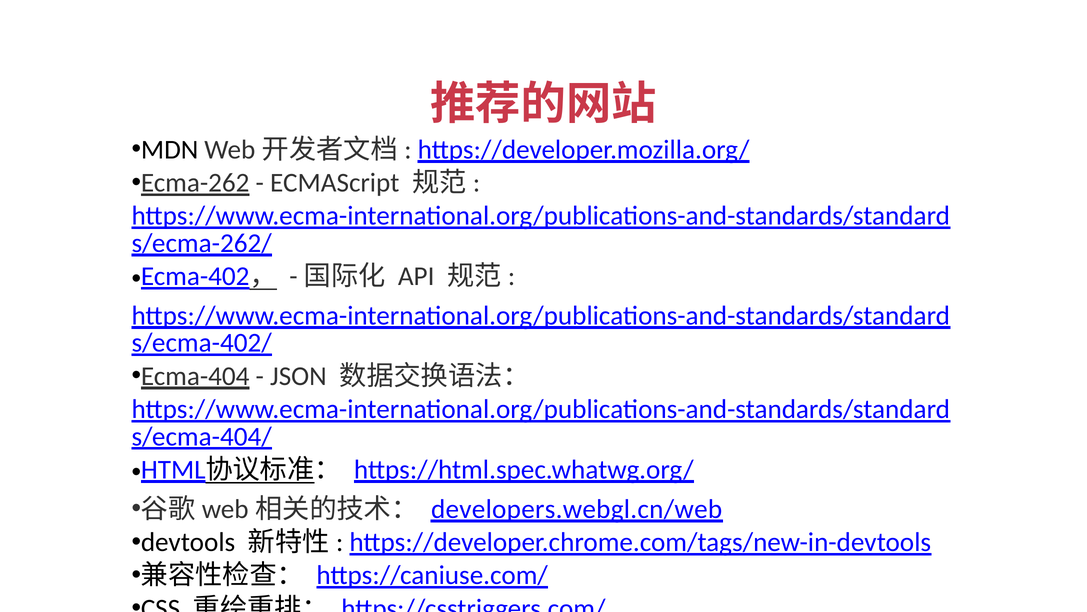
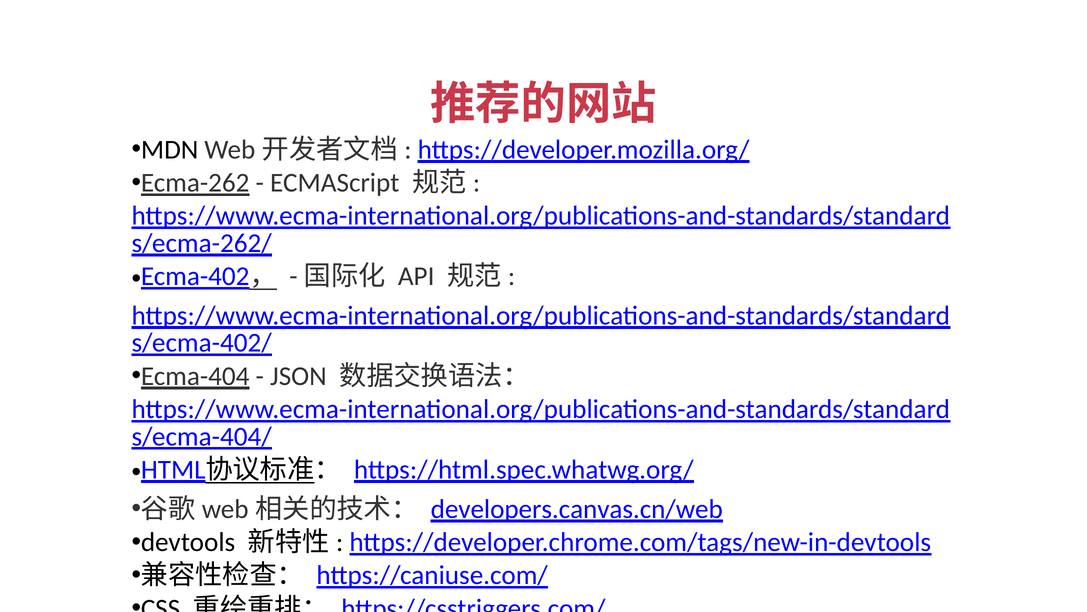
developers.webgl.cn/web: developers.webgl.cn/web -> developers.canvas.cn/web
